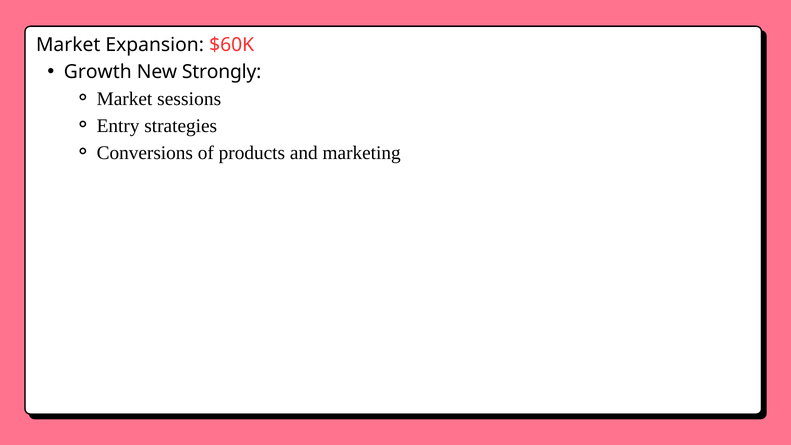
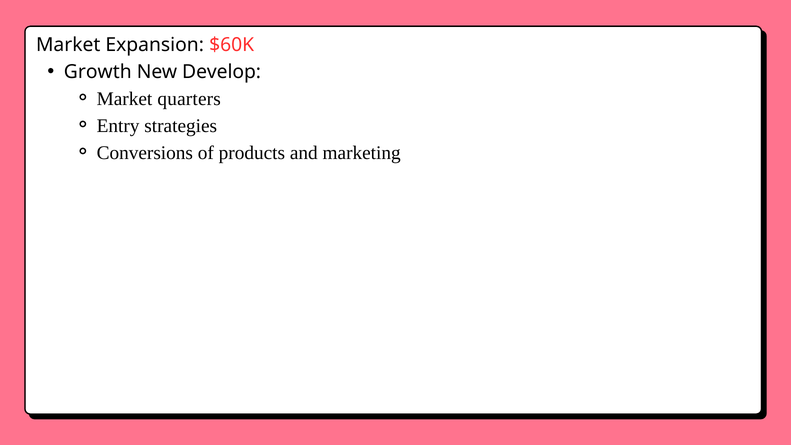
Strongly: Strongly -> Develop
sessions: sessions -> quarters
